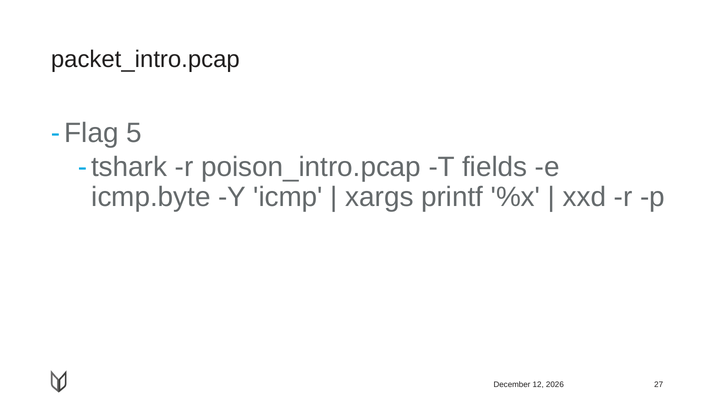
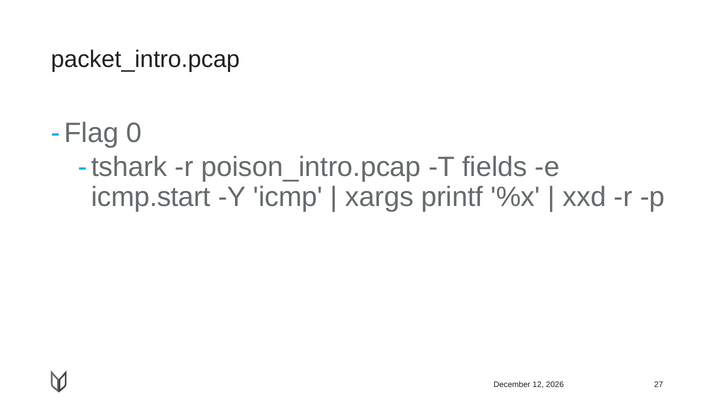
5: 5 -> 0
icmp.byte: icmp.byte -> icmp.start
